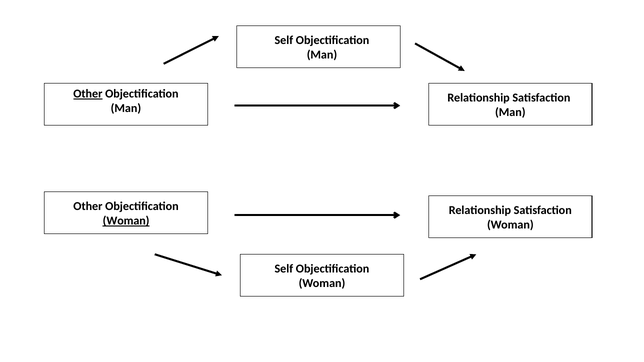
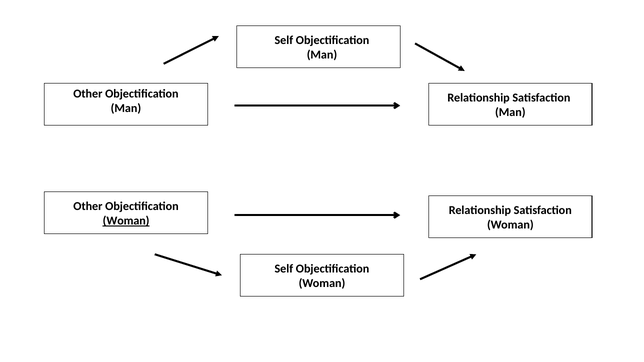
Other at (88, 94) underline: present -> none
